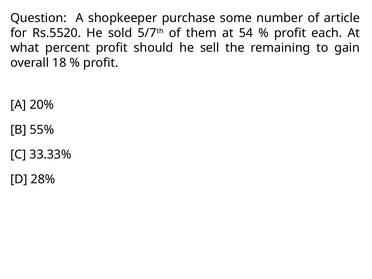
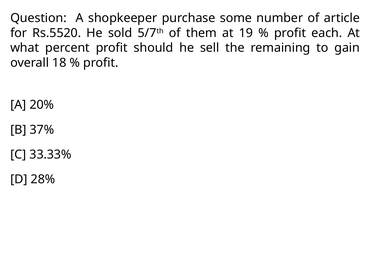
54: 54 -> 19
55%: 55% -> 37%
